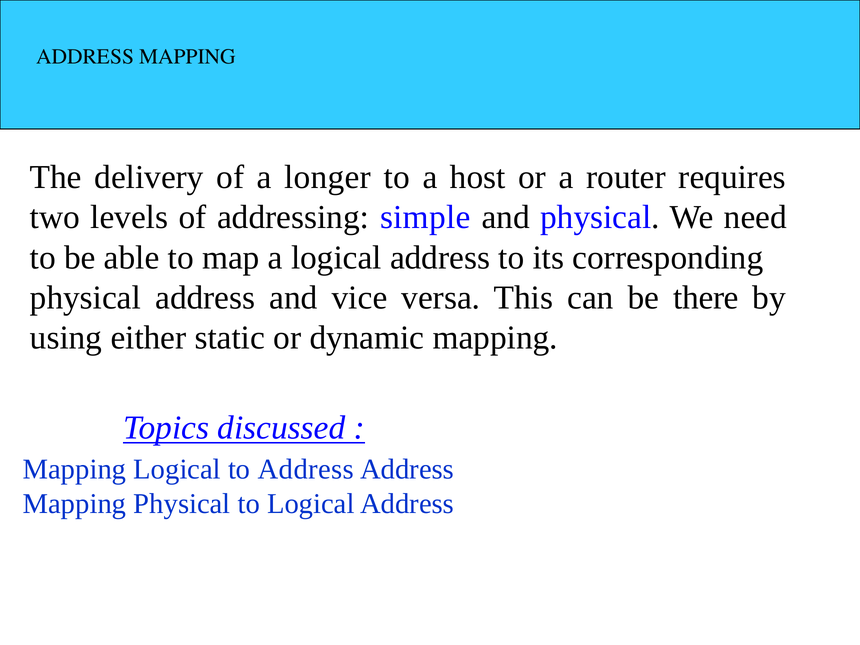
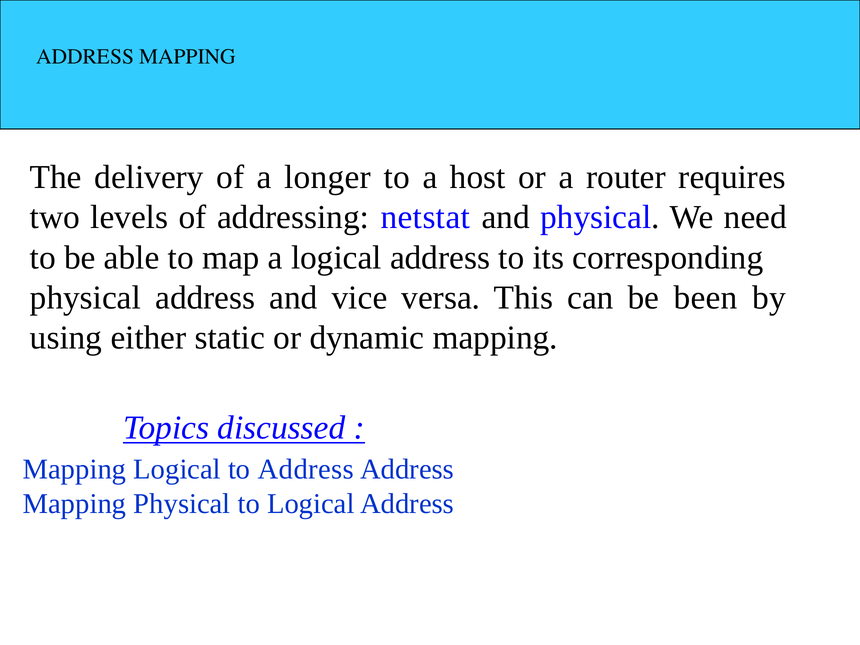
simple: simple -> netstat
there: there -> been
